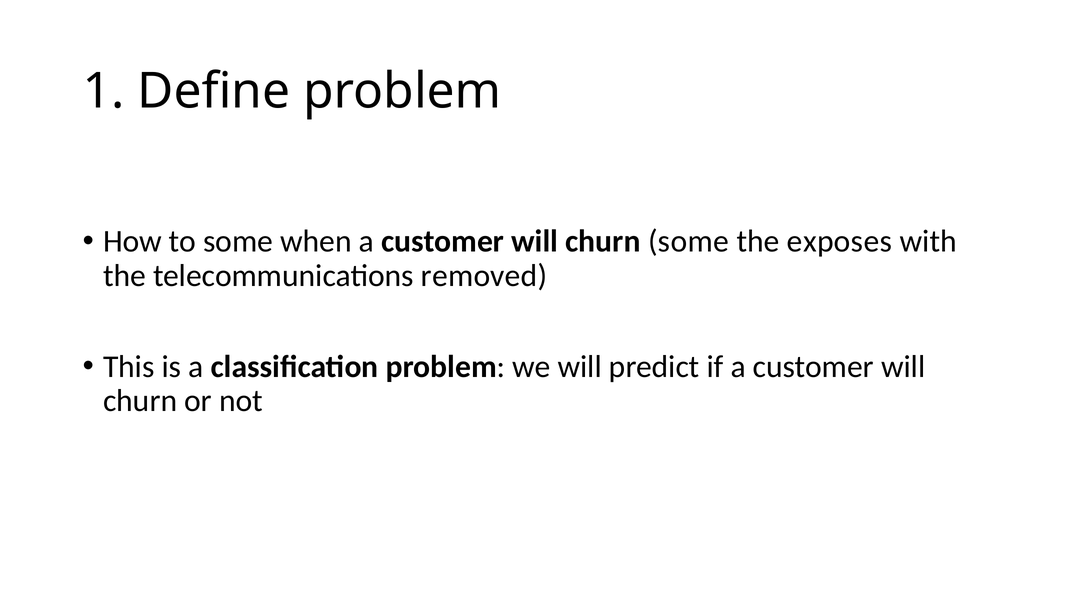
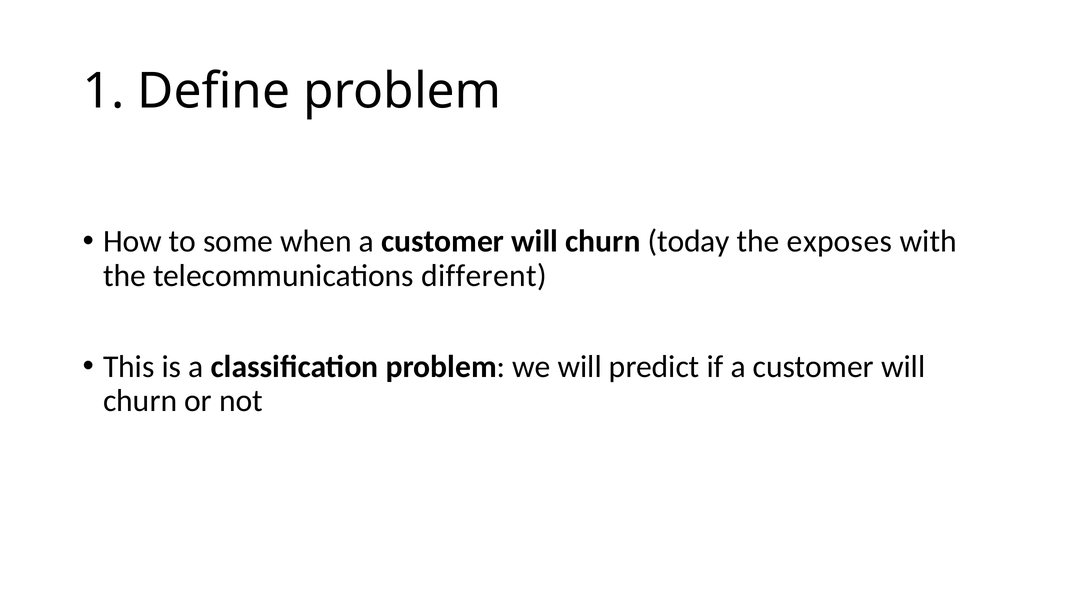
churn some: some -> today
removed: removed -> different
